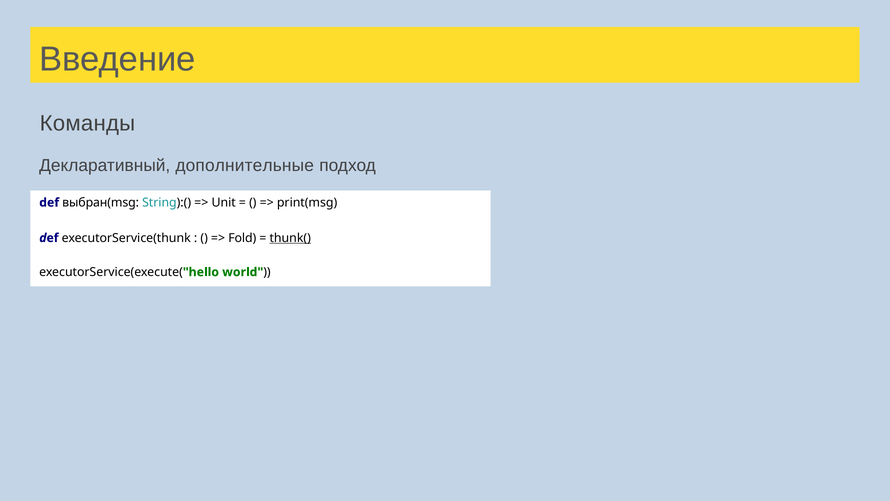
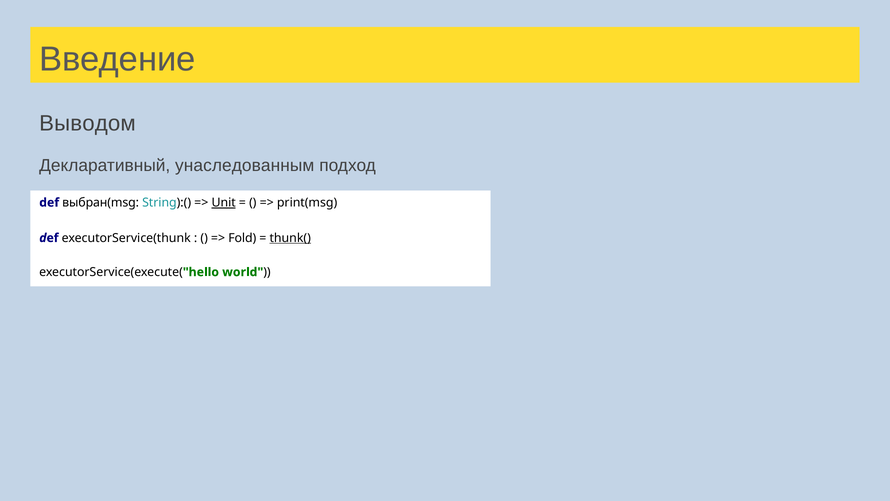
Команды: Команды -> Выводом
дополнительные: дополнительные -> унаследованным
Unit underline: none -> present
